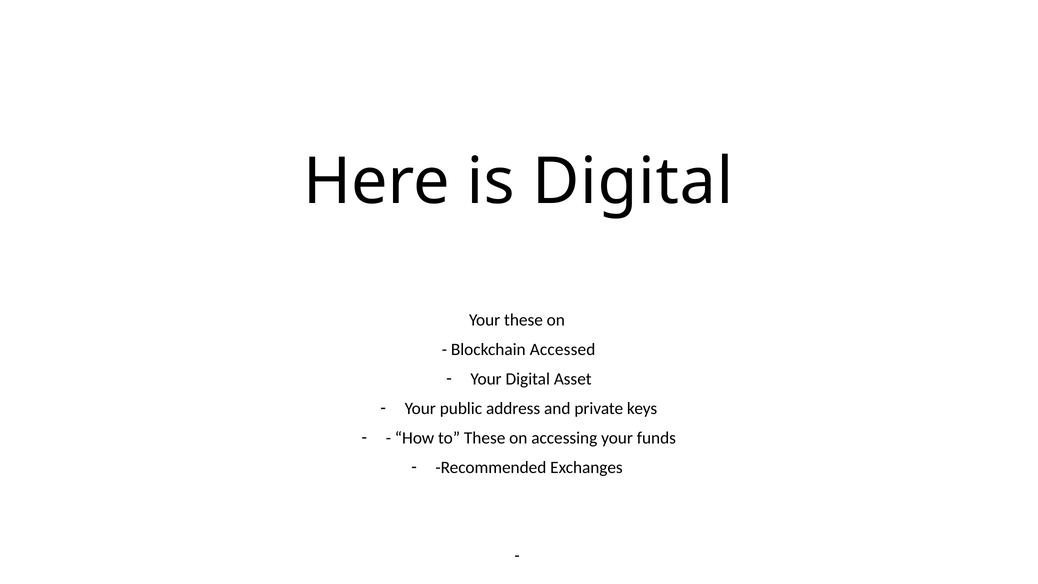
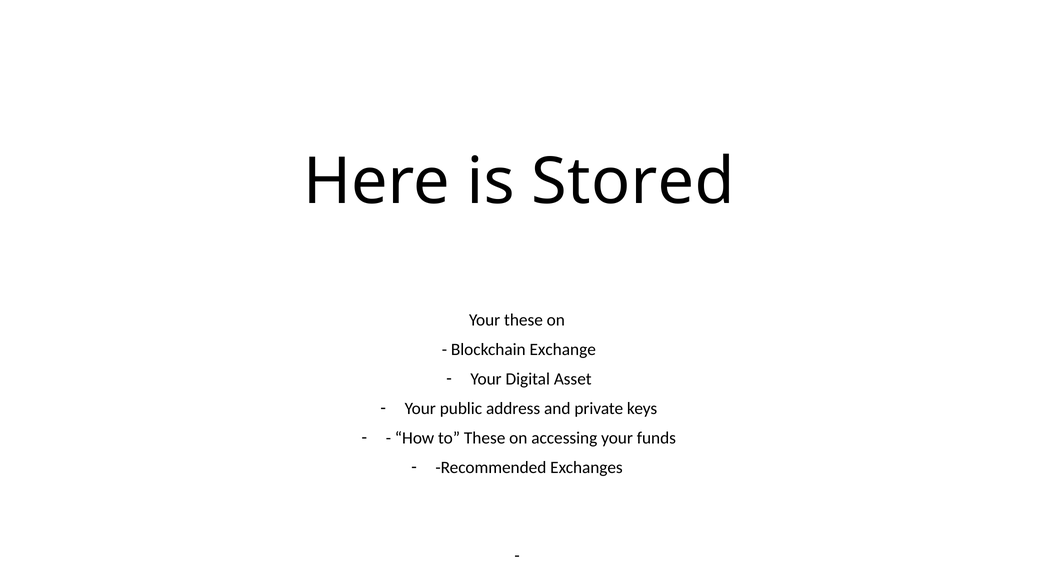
is Digital: Digital -> Stored
Accessed: Accessed -> Exchange
